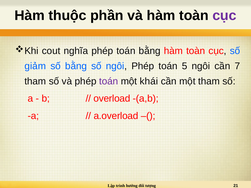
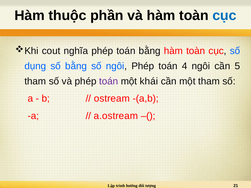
cục at (224, 16) colour: purple -> blue
giảm: giảm -> dụng
5: 5 -> 4
7: 7 -> 5
overload: overload -> ostream
a.overload: a.overload -> a.ostream
